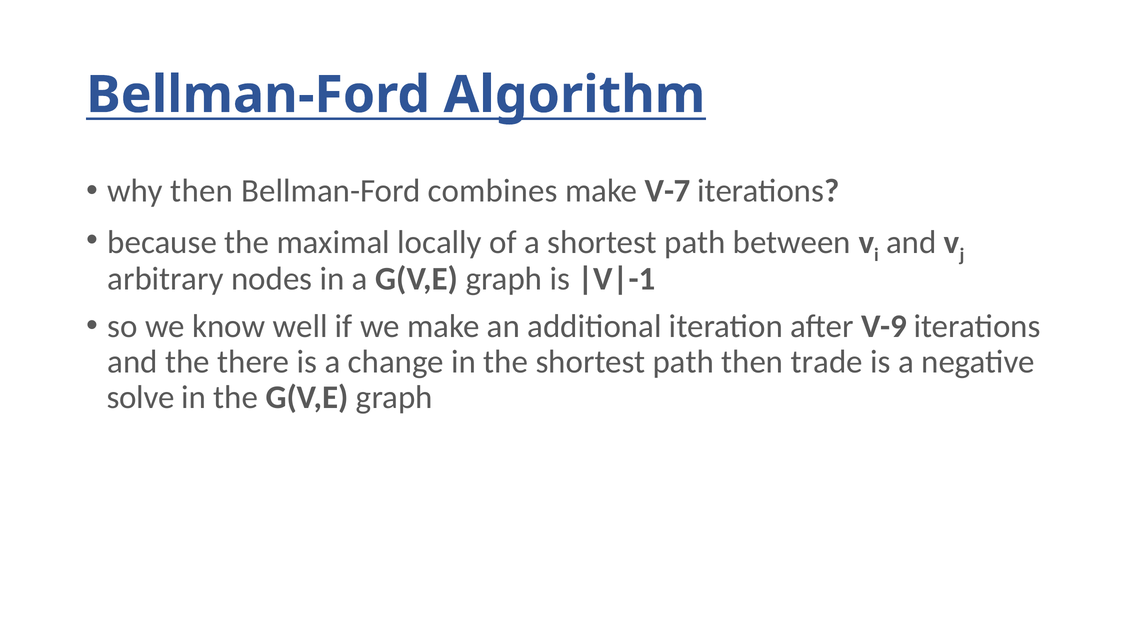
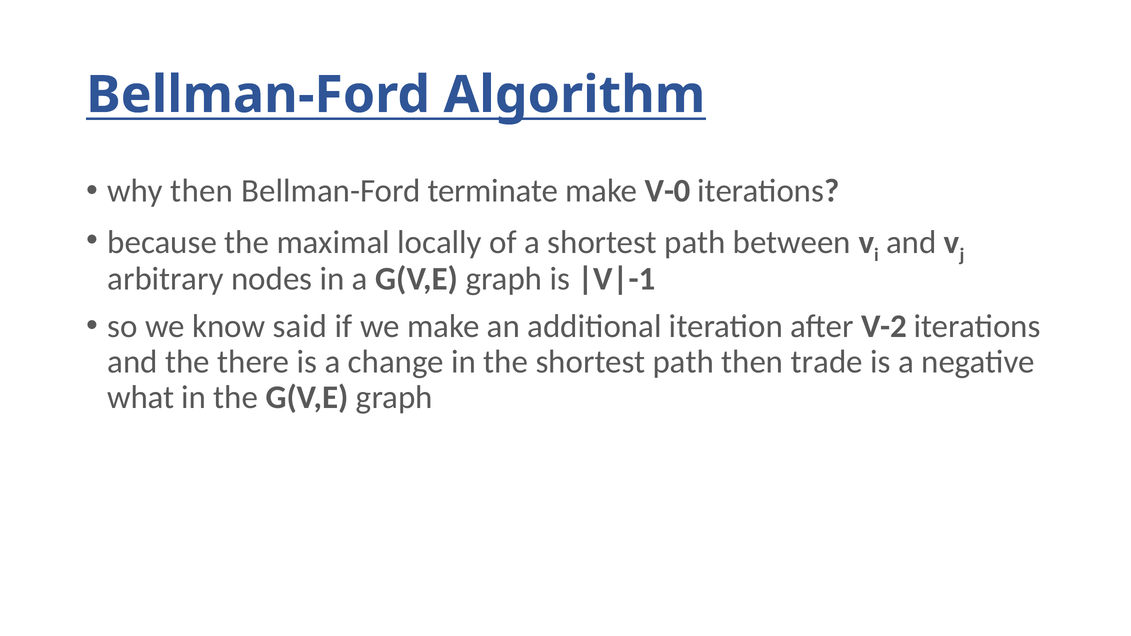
combines: combines -> terminate
V-7: V-7 -> V-0
well: well -> said
V-9: V-9 -> V-2
solve: solve -> what
